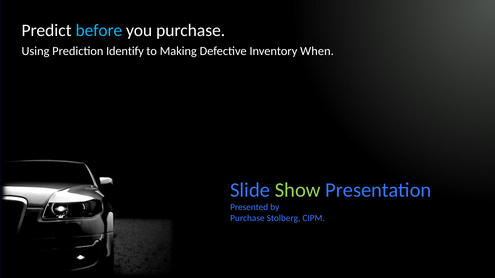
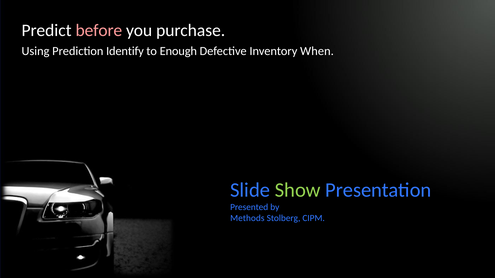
before colour: light blue -> pink
Making: Making -> Enough
Purchase at (247, 218): Purchase -> Methods
